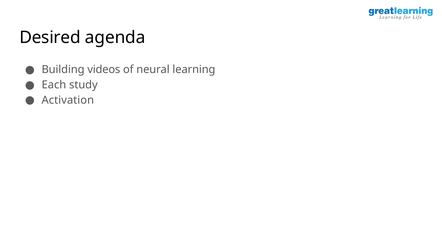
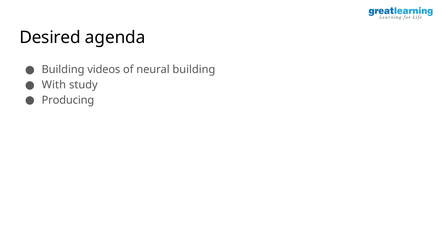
neural learning: learning -> building
Each: Each -> With
Activation: Activation -> Producing
